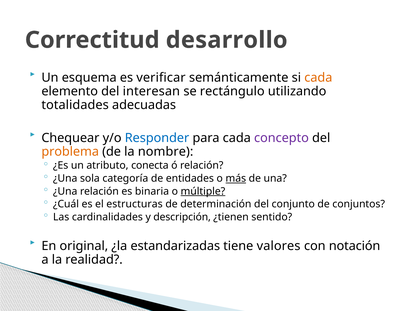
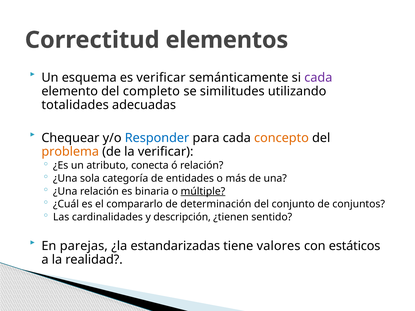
desarrollo: desarrollo -> elementos
cada at (318, 78) colour: orange -> purple
interesan: interesan -> completo
rectángulo: rectángulo -> similitudes
concepto colour: purple -> orange
la nombre: nombre -> verificar
más underline: present -> none
estructuras: estructuras -> compararlo
original: original -> parejas
notación: notación -> estáticos
